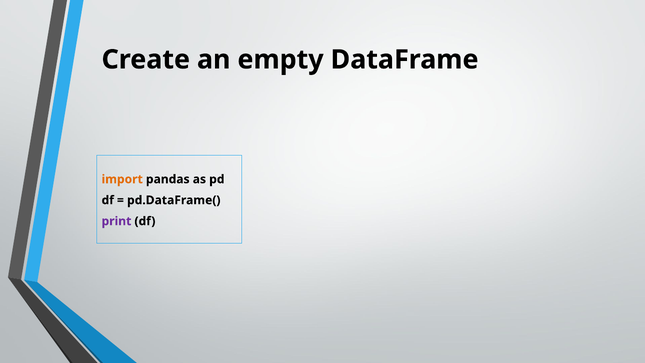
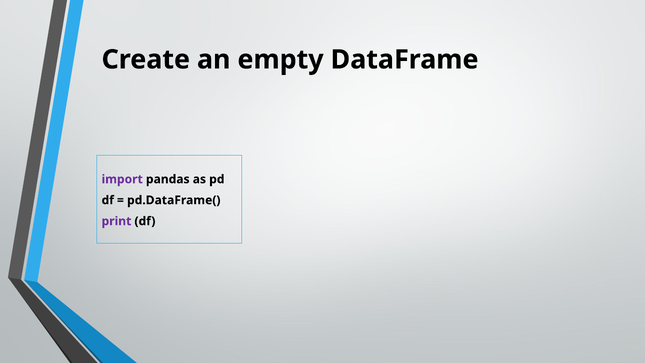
import colour: orange -> purple
